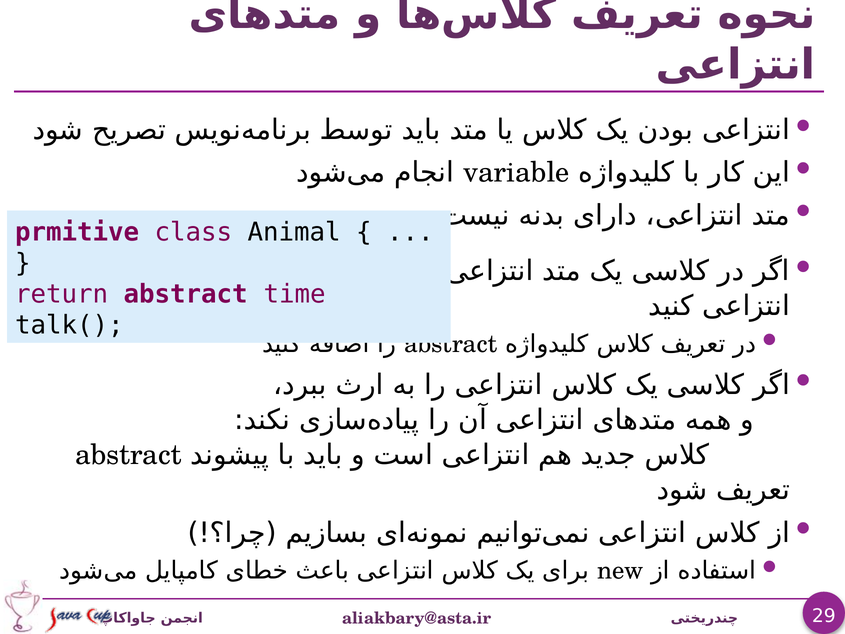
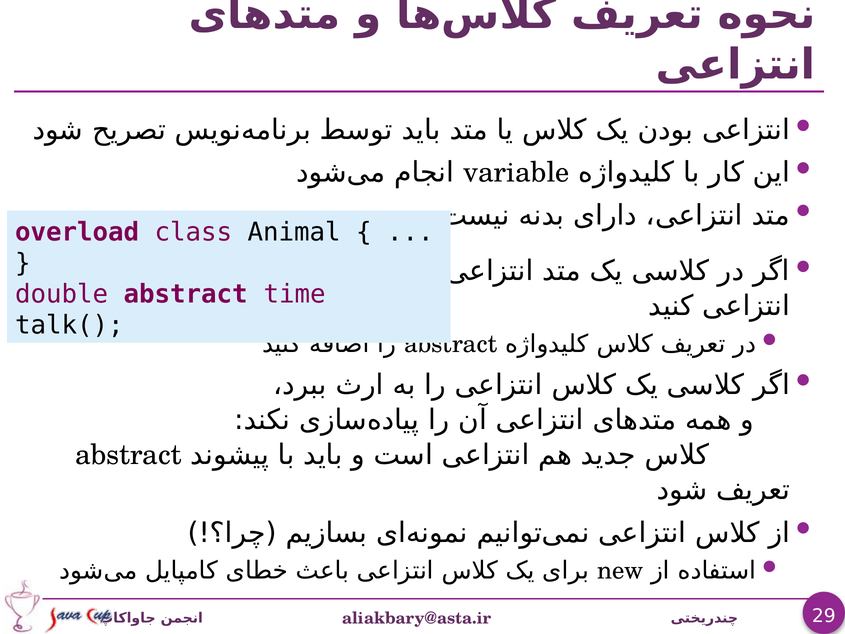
prmitive: prmitive -> overload
return: return -> double
